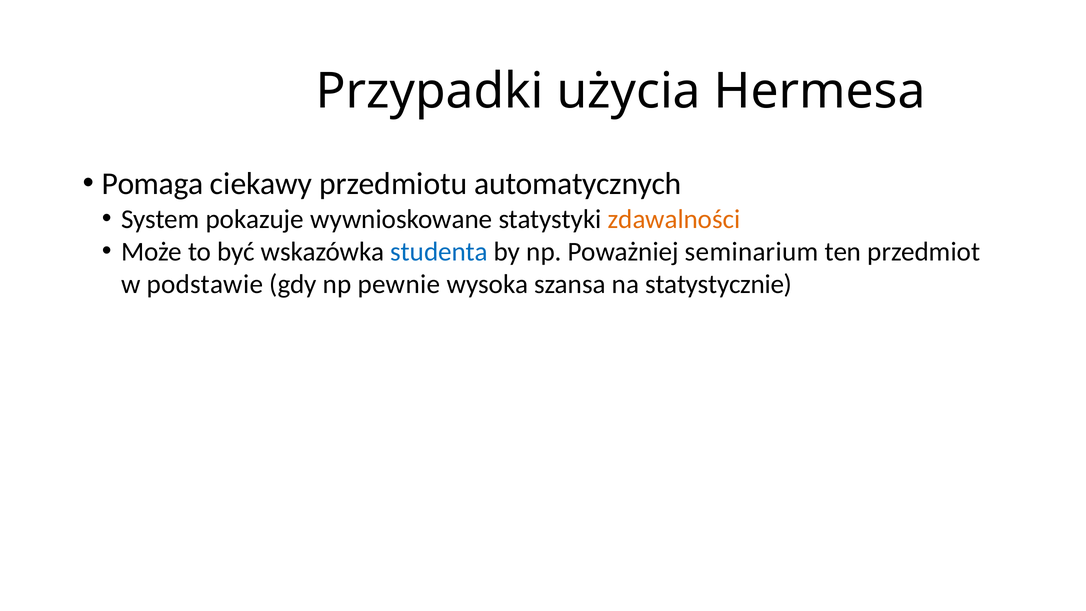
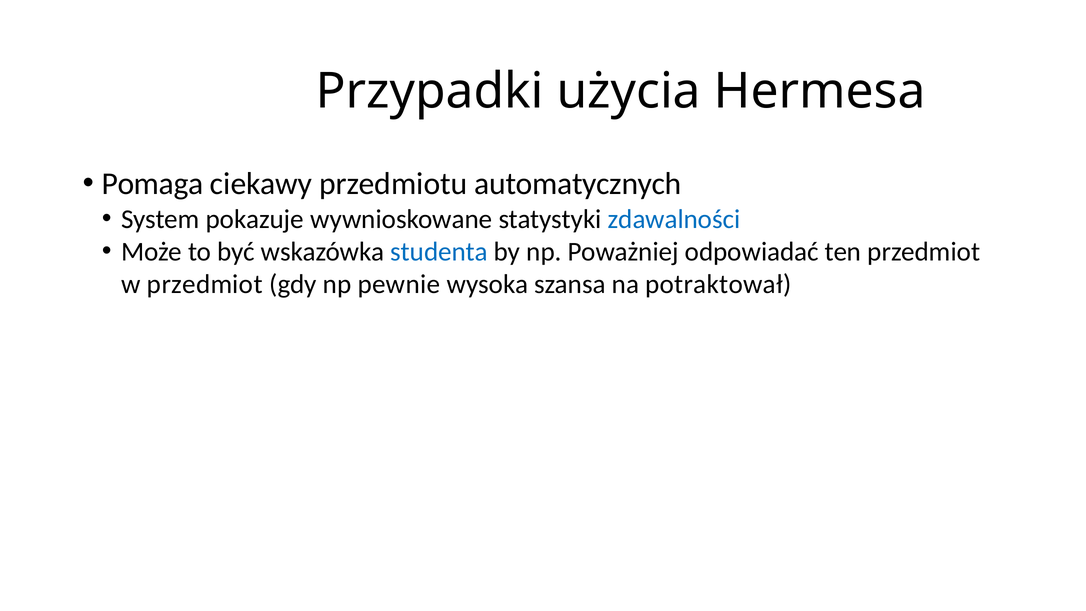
zdawalności colour: orange -> blue
seminarium: seminarium -> odpowiadać
w podstawie: podstawie -> przedmiot
statystycznie: statystycznie -> potraktował
